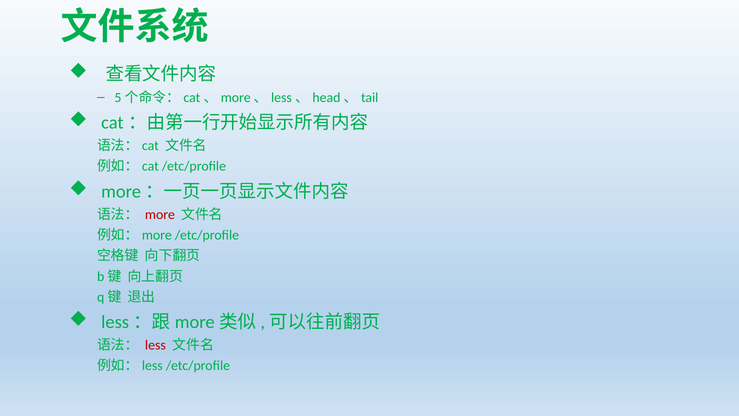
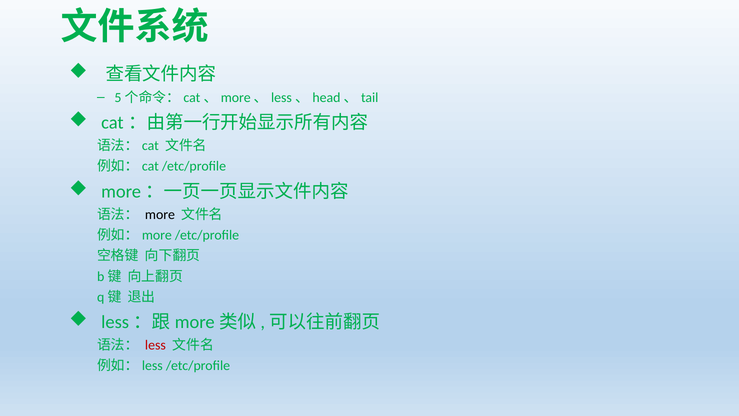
more colour: red -> black
